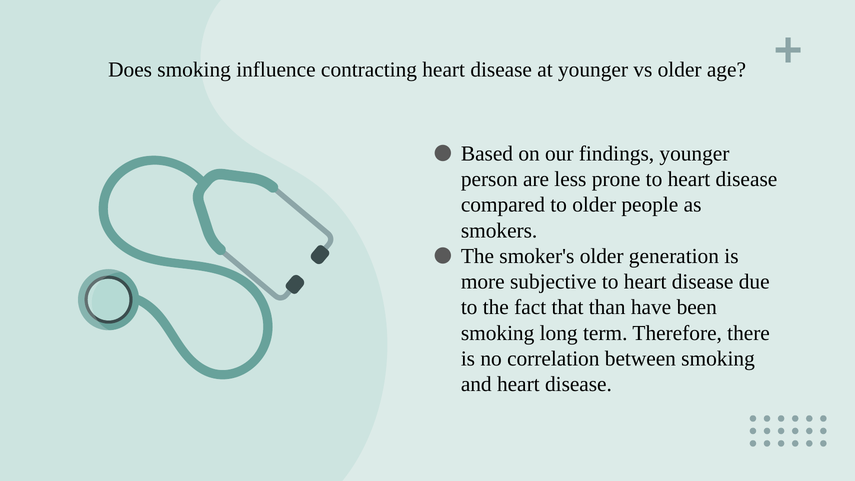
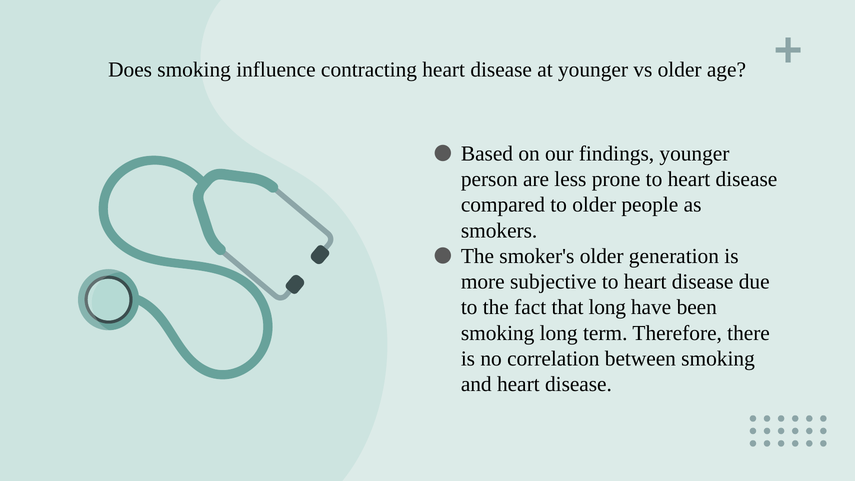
that than: than -> long
